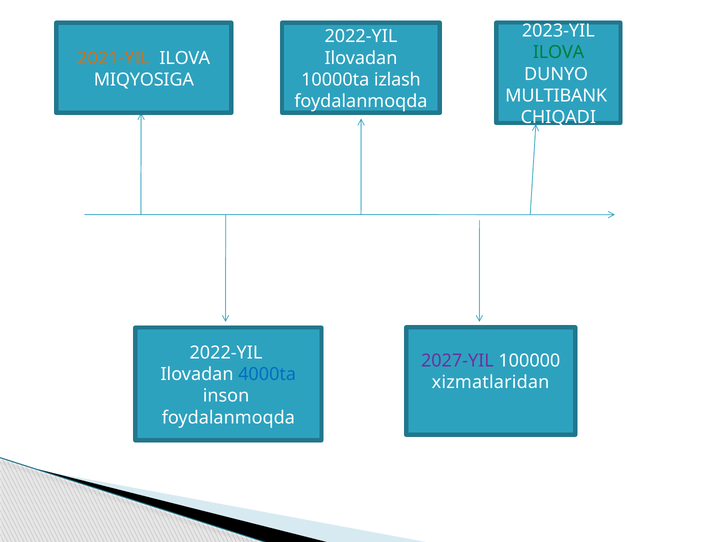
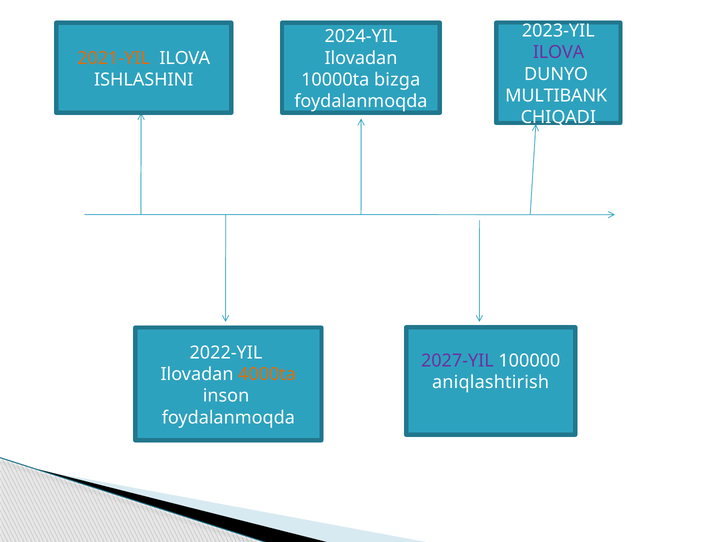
2022-YIL at (361, 36): 2022-YIL -> 2024-YIL
ILOVA at (559, 52) colour: green -> purple
MIQYOSIGA: MIQYOSIGA -> ISHLASHINI
izlash: izlash -> bizga
4000ta colour: blue -> orange
xizmatlaridan: xizmatlaridan -> aniqlashtirish
